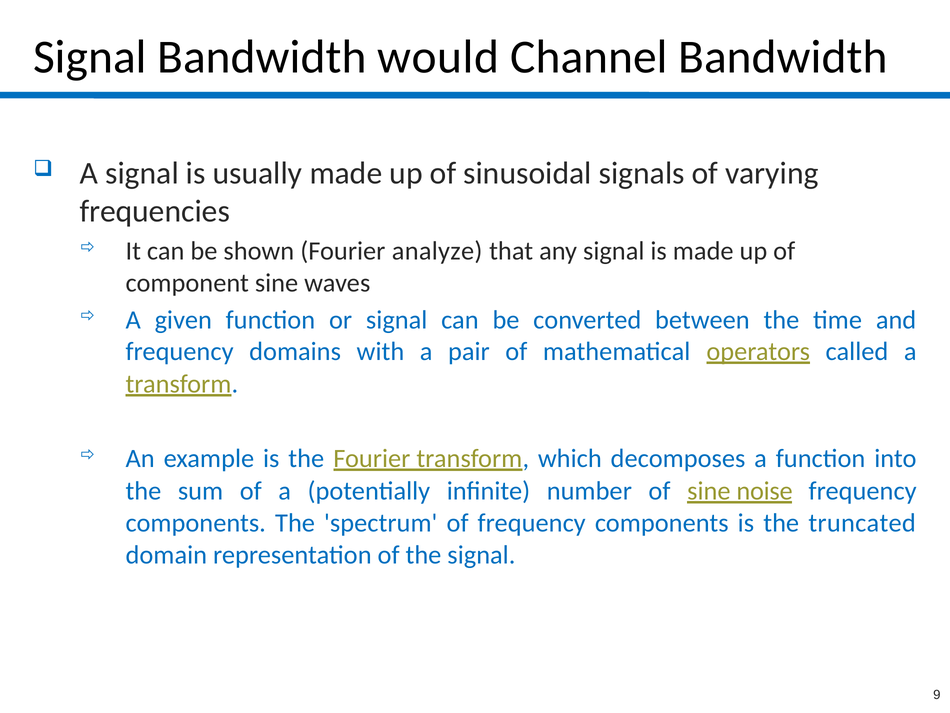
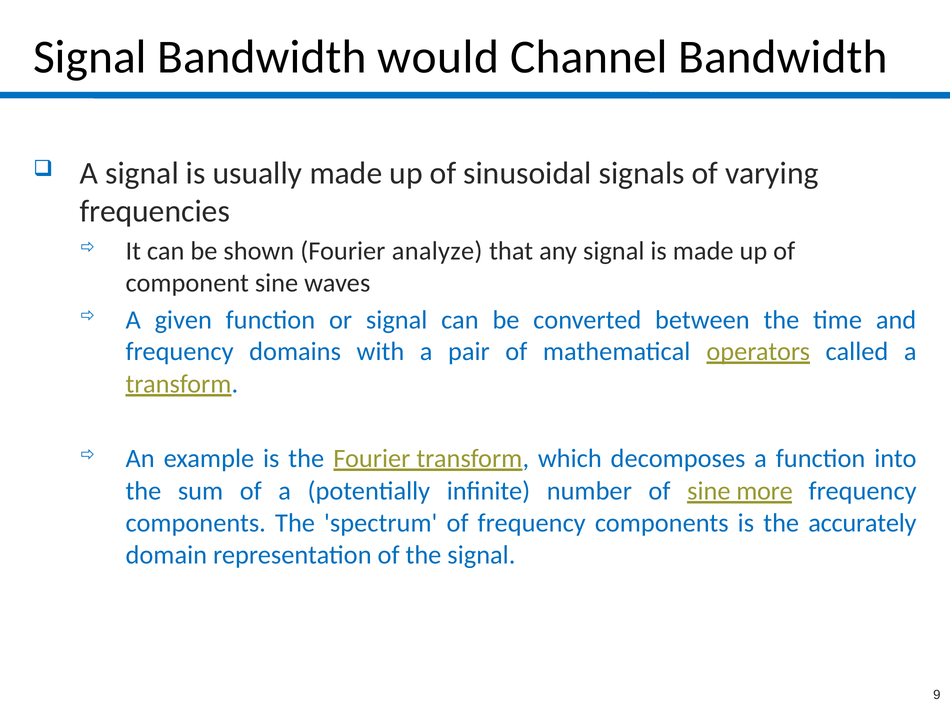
noise: noise -> more
truncated: truncated -> accurately
